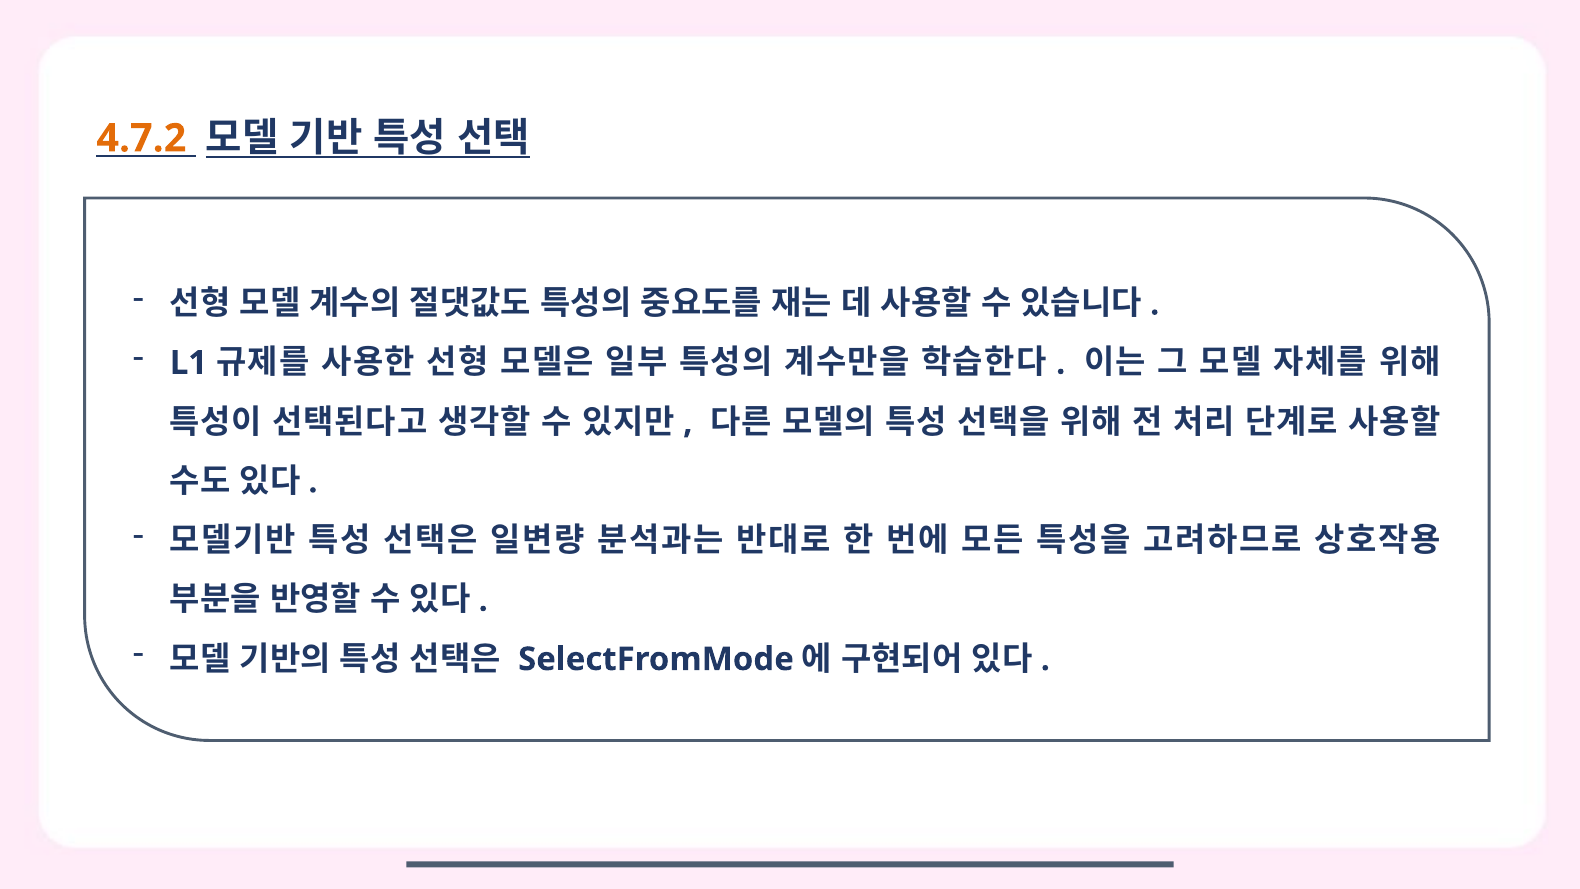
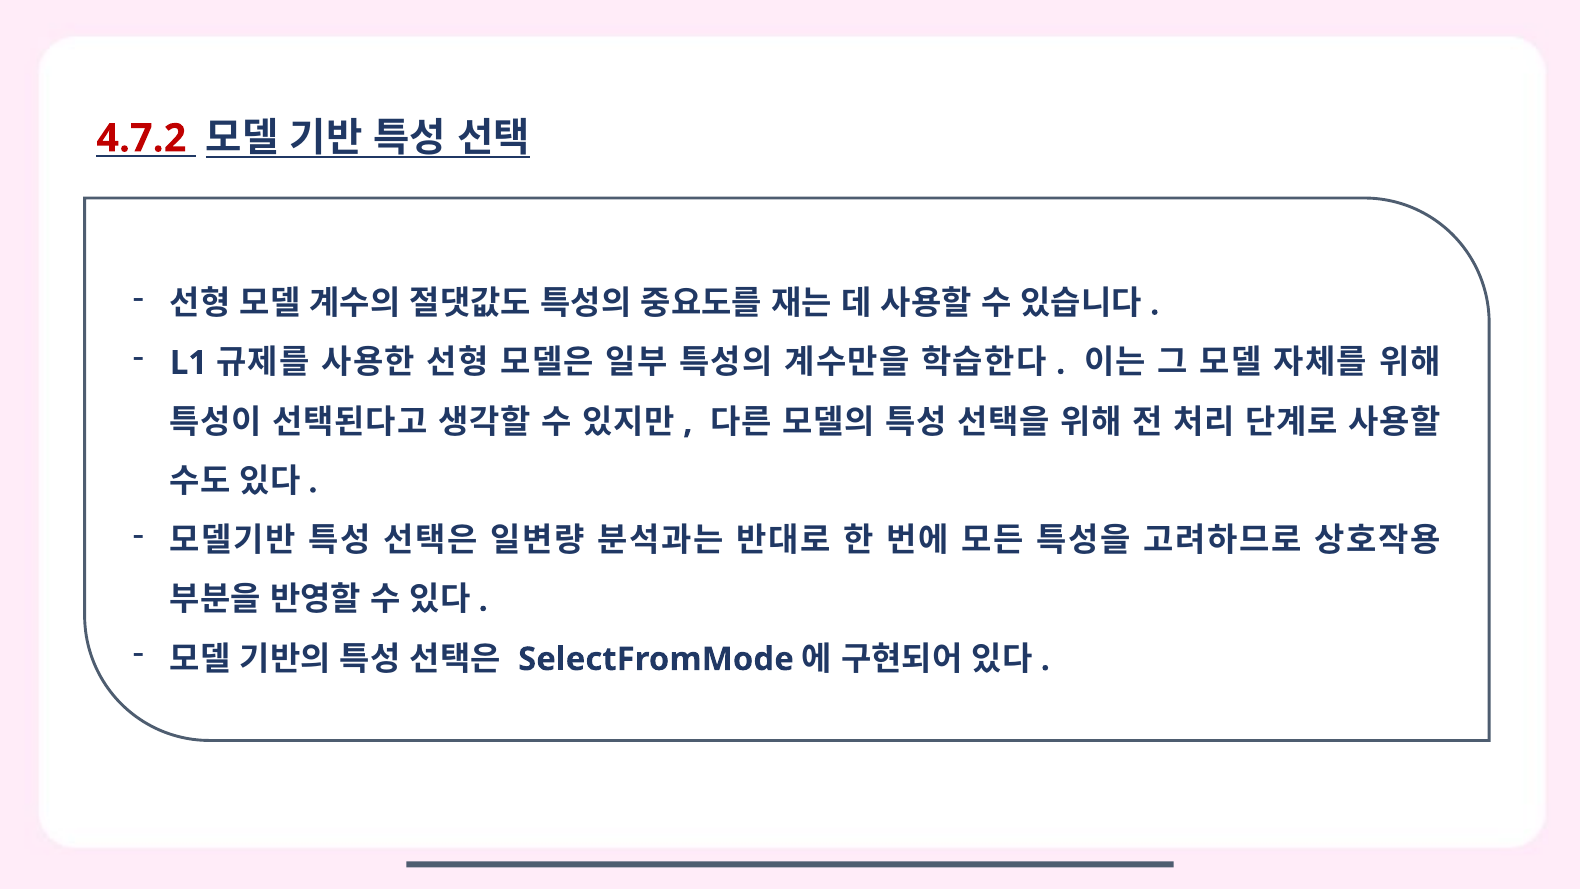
4.7.2 colour: orange -> red
